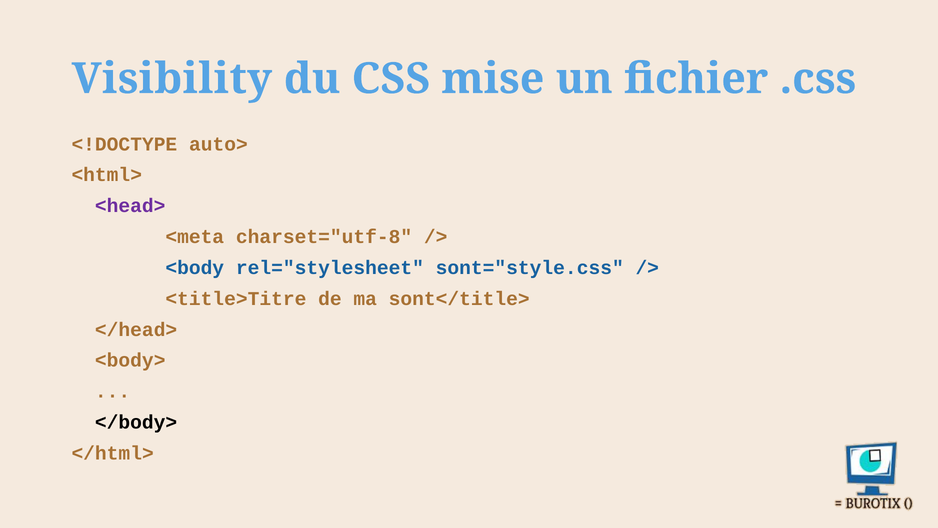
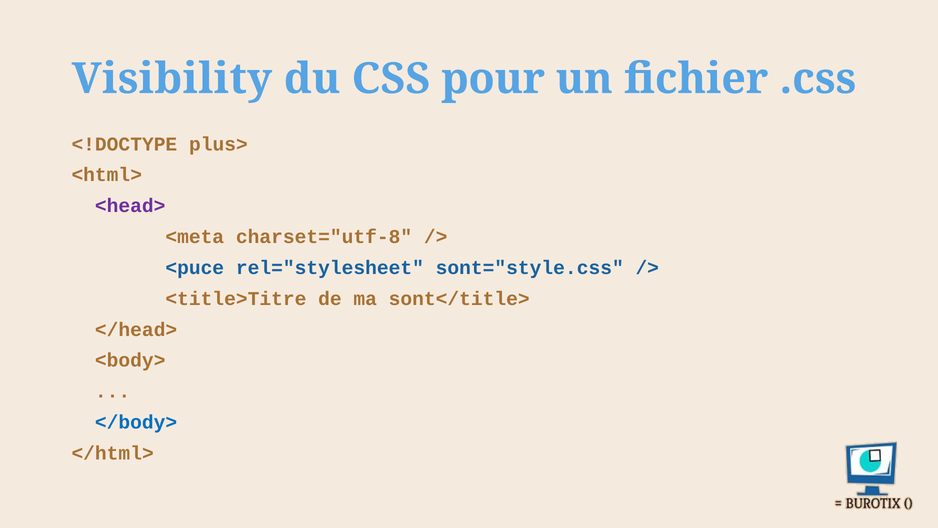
mise: mise -> pour
auto>: auto> -> plus>
<body: <body -> <puce
</body> colour: black -> blue
